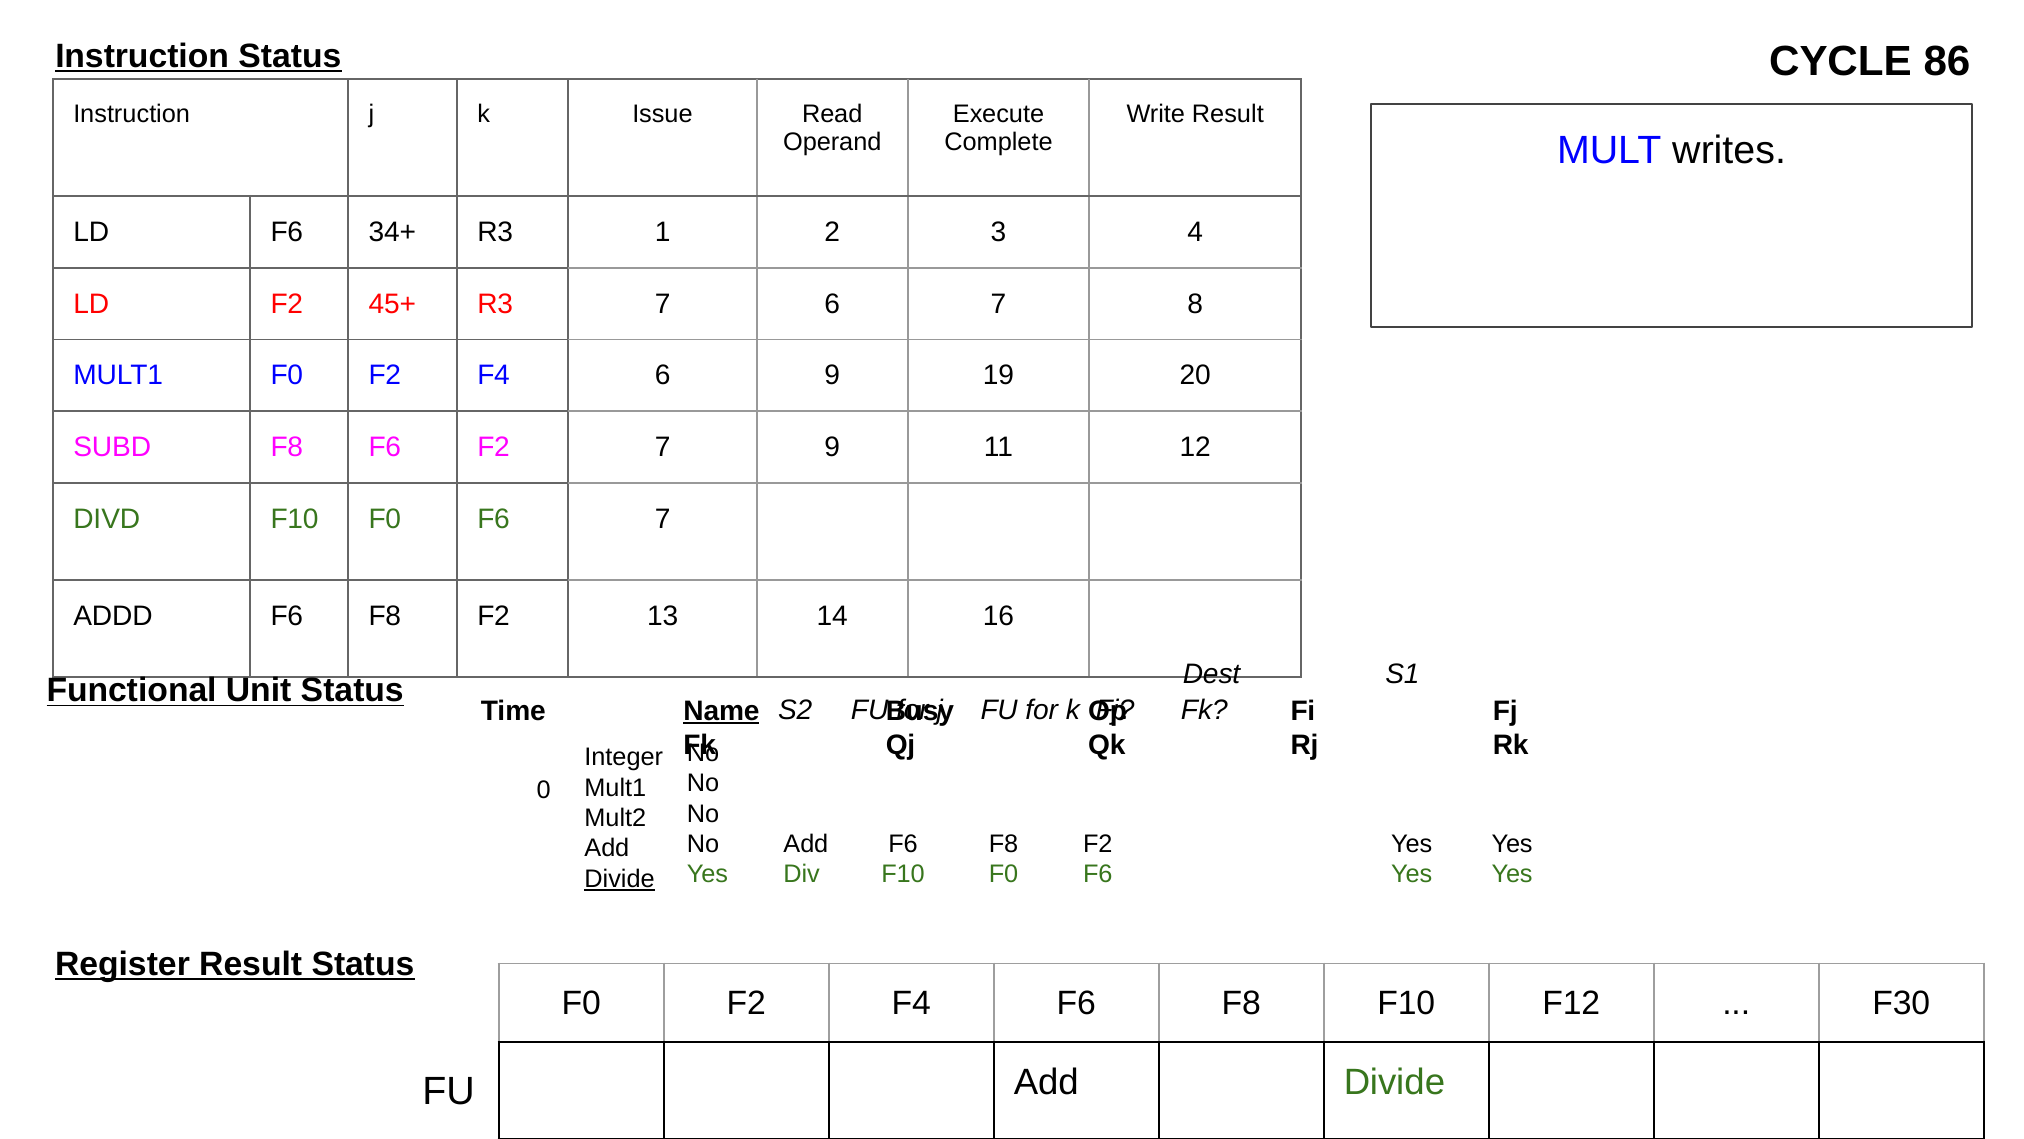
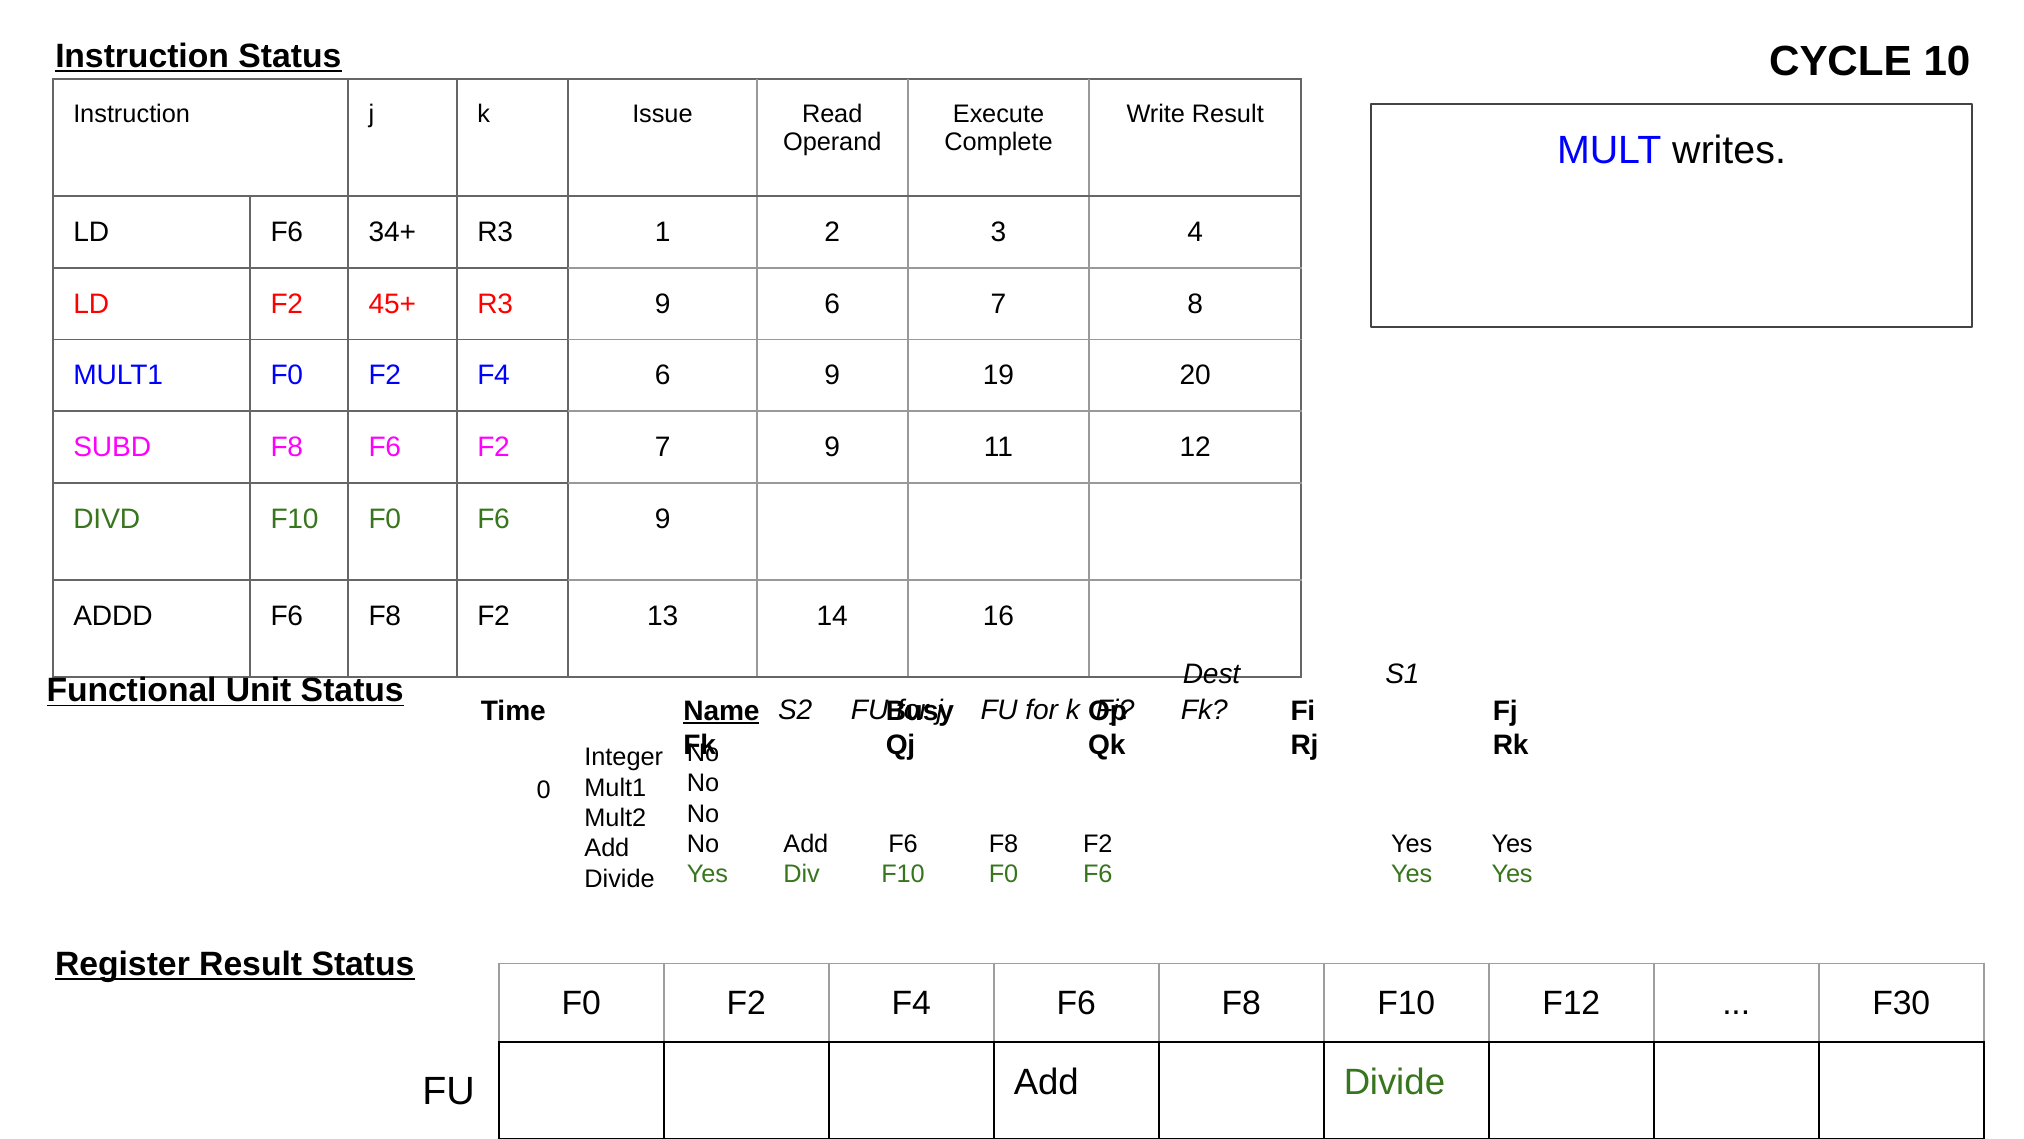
86: 86 -> 10
R3 7: 7 -> 9
F6 7: 7 -> 9
Divide at (620, 879) underline: present -> none
